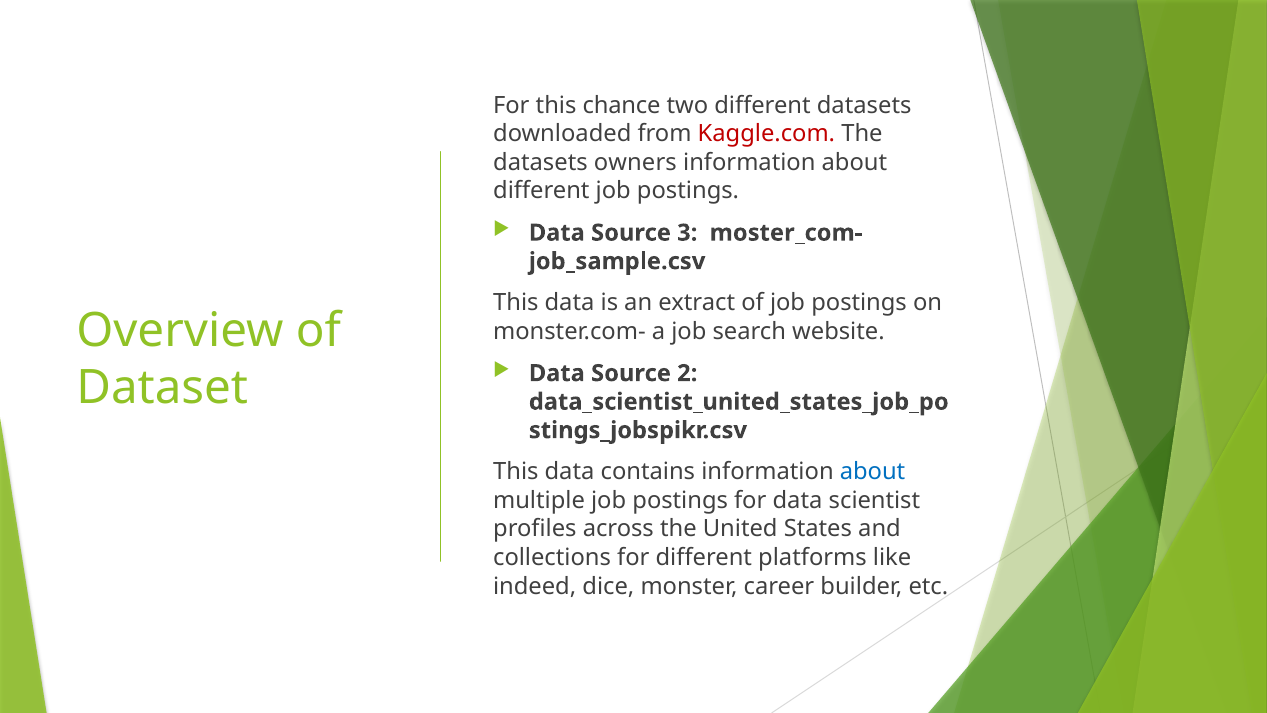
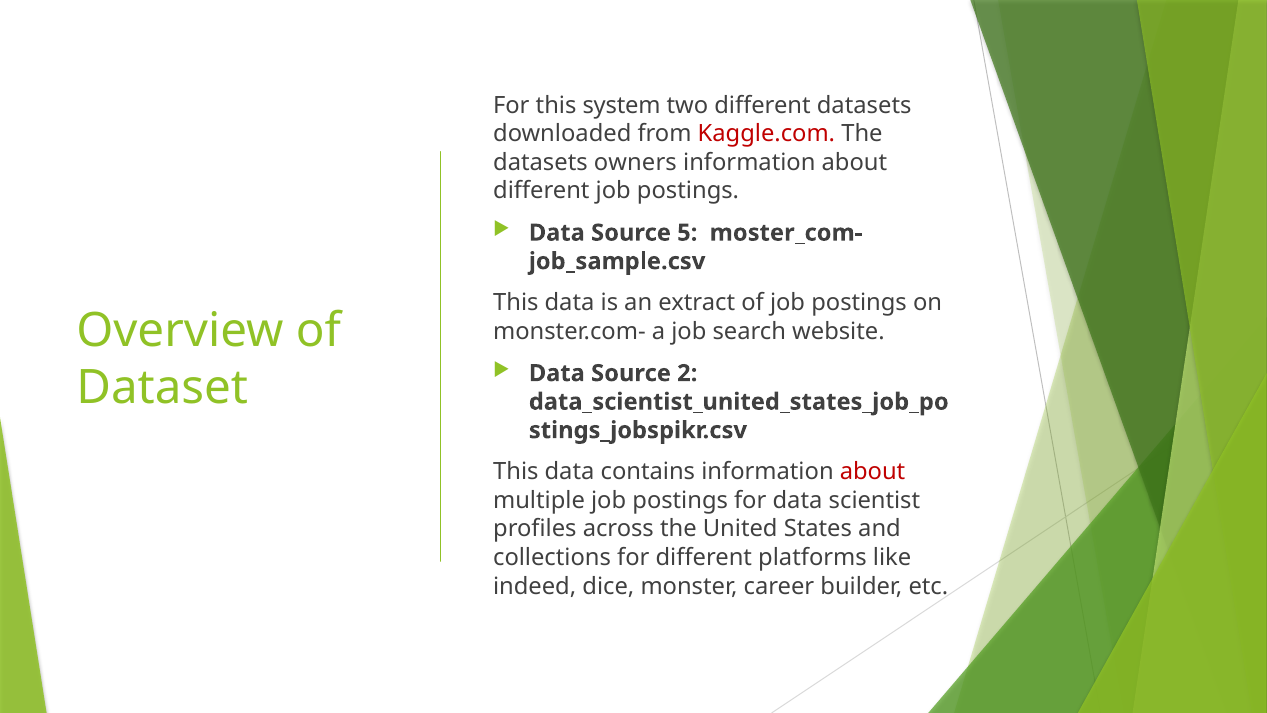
chance: chance -> system
3: 3 -> 5
about at (873, 472) colour: blue -> red
